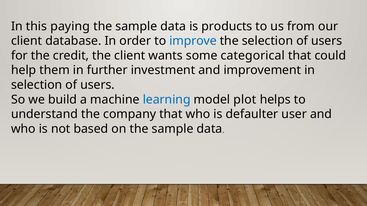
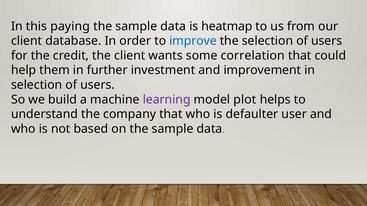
products: products -> heatmap
categorical: categorical -> correlation
learning colour: blue -> purple
